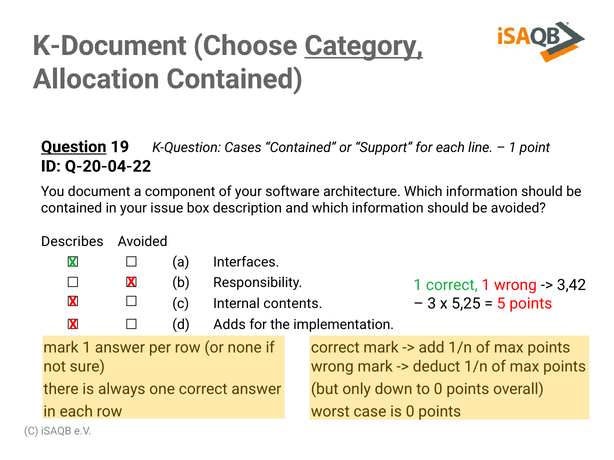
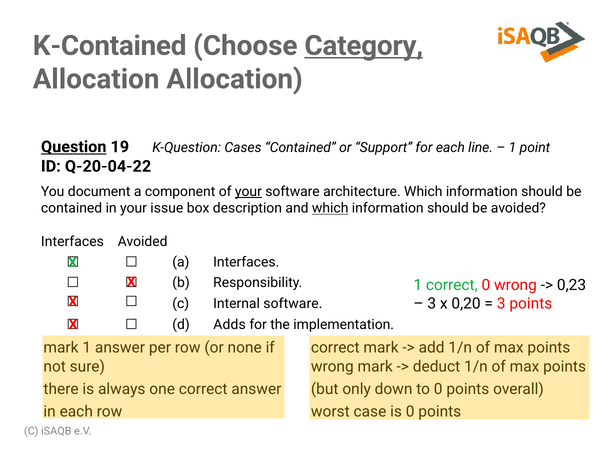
K-Document: K-Document -> K-Contained
Allocation Contained: Contained -> Allocation
your at (248, 192) underline: none -> present
which at (330, 209) underline: none -> present
Describes at (72, 242): Describes -> Interfaces
correct 1: 1 -> 0
3,42: 3,42 -> 0,23
5,25: 5,25 -> 0,20
5 at (501, 304): 5 -> 3
Internal contents: contents -> software
